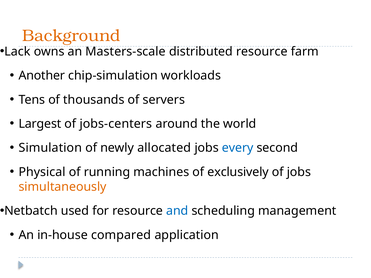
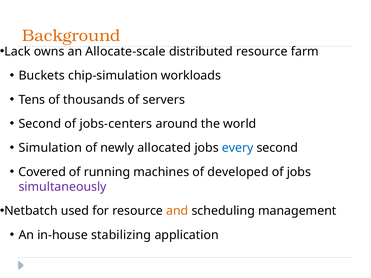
Masters-scale: Masters-scale -> Allocate-scale
Another: Another -> Buckets
Largest at (40, 124): Largest -> Second
Physical: Physical -> Covered
exclusively: exclusively -> developed
simultaneously colour: orange -> purple
and colour: blue -> orange
compared: compared -> stabilizing
